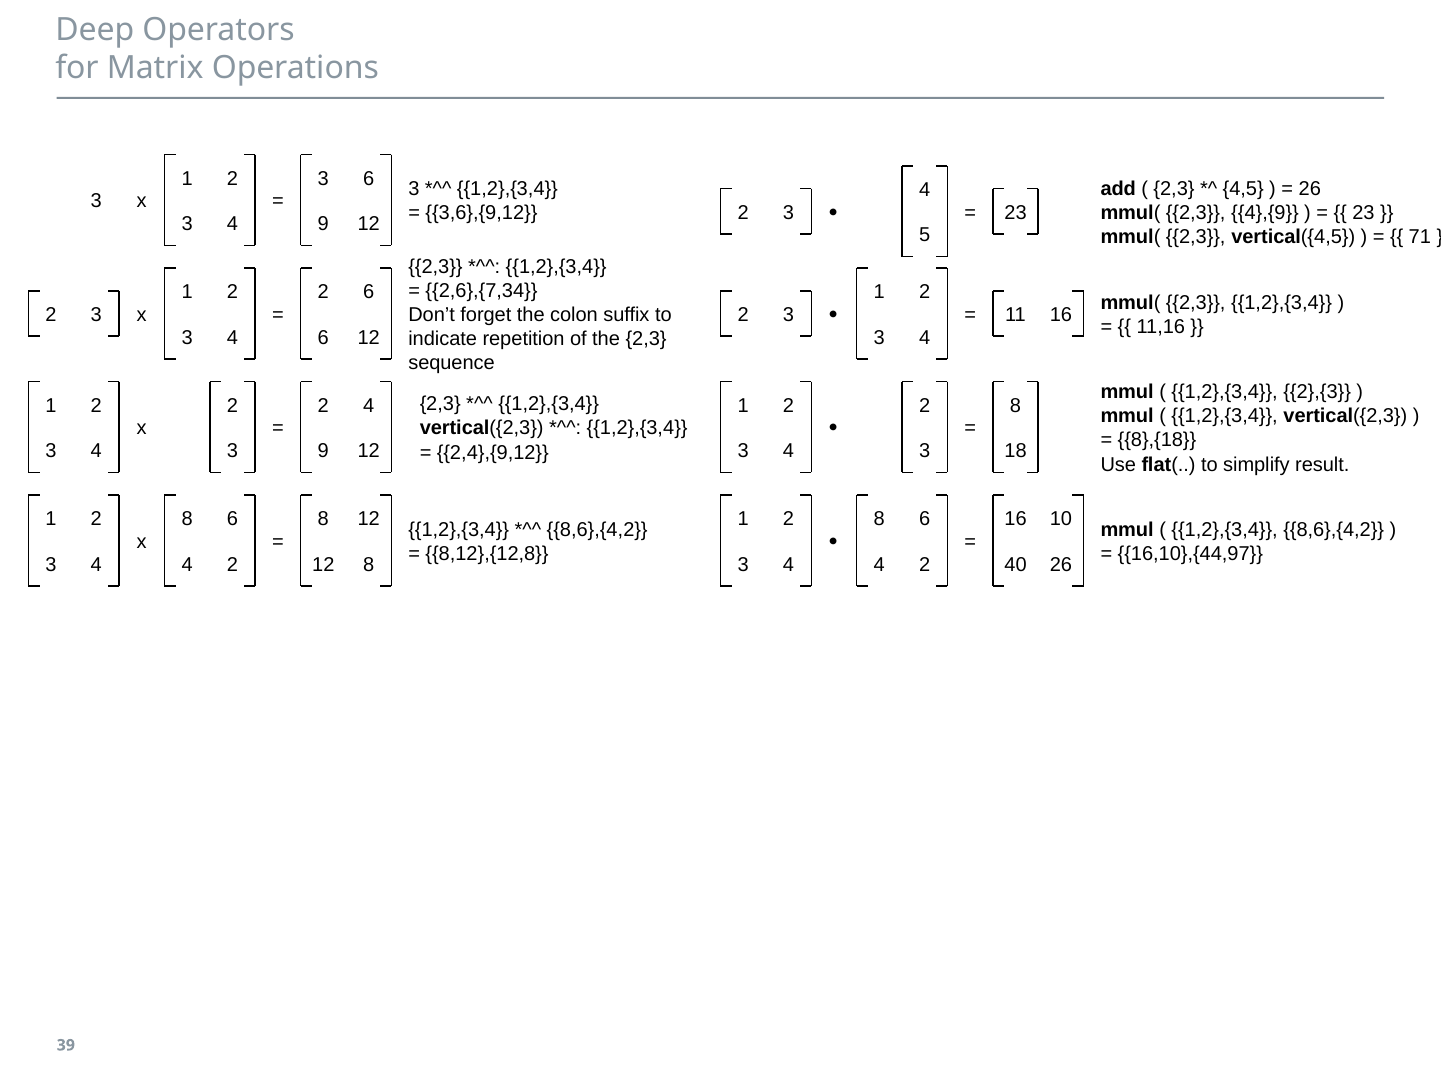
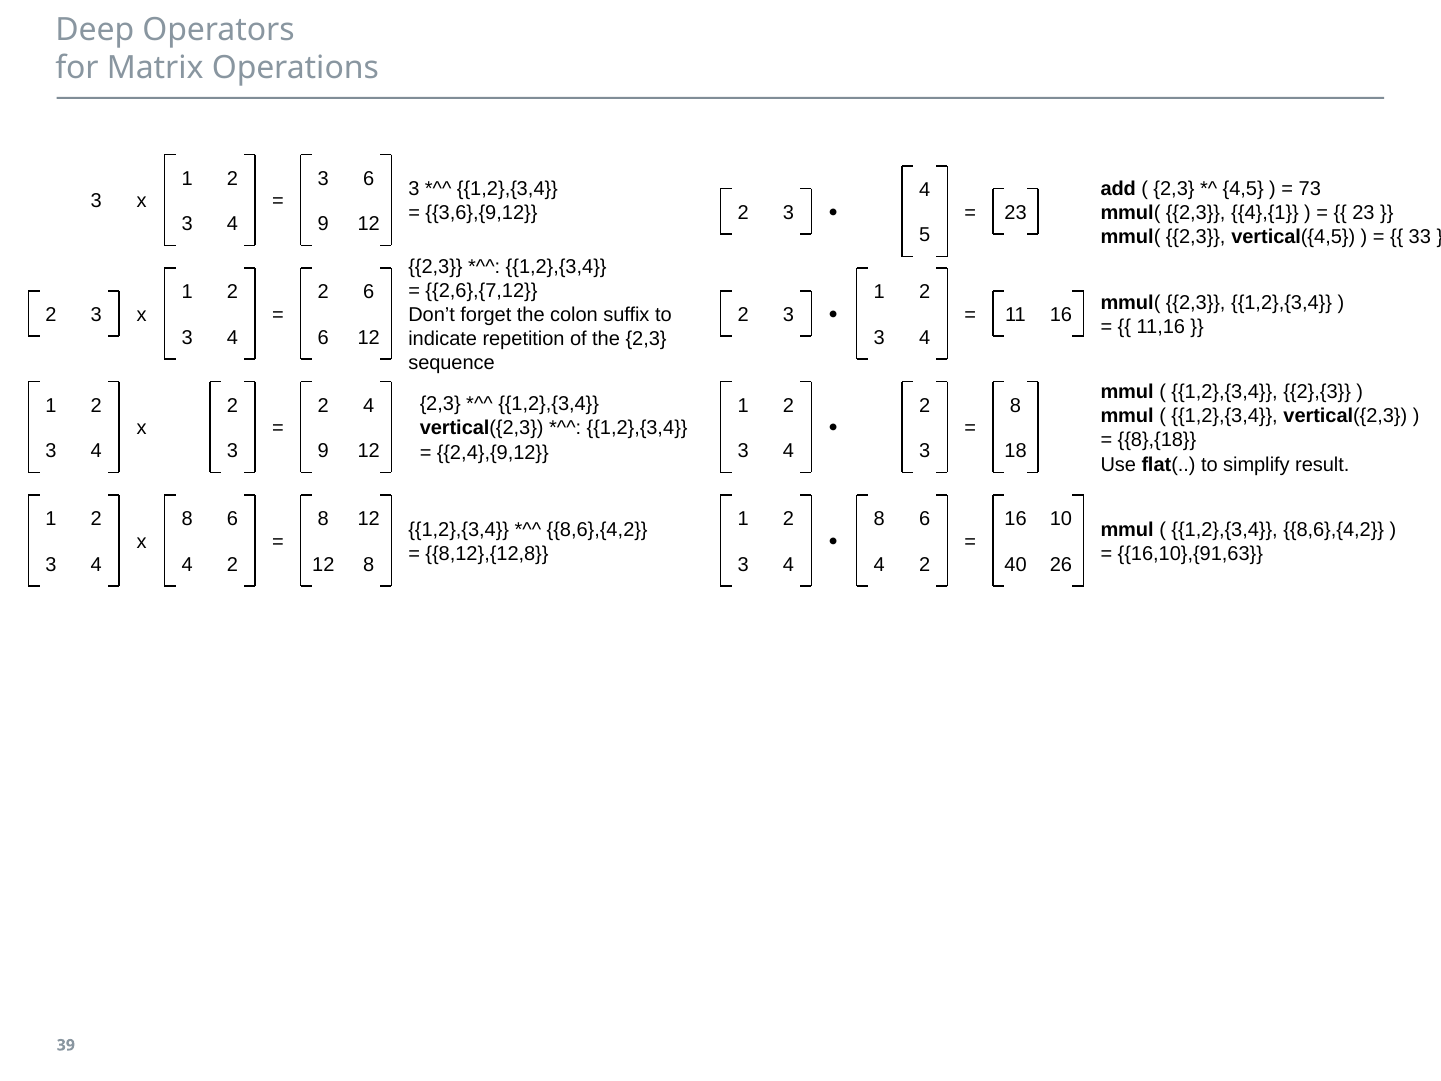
26 at (1310, 189): 26 -> 73
4},{9: 4},{9 -> 4},{1
71: 71 -> 33
2,6},{7,34: 2,6},{7,34 -> 2,6},{7,12
16,10},{44,97: 16,10},{44,97 -> 16,10},{91,63
